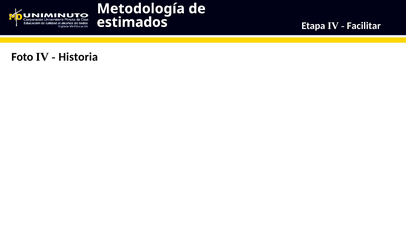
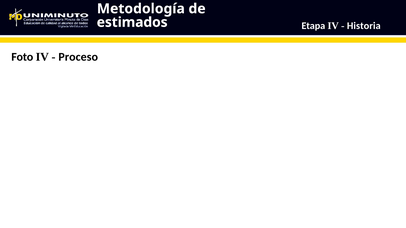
Facilitar: Facilitar -> Historia
Historia: Historia -> Proceso
